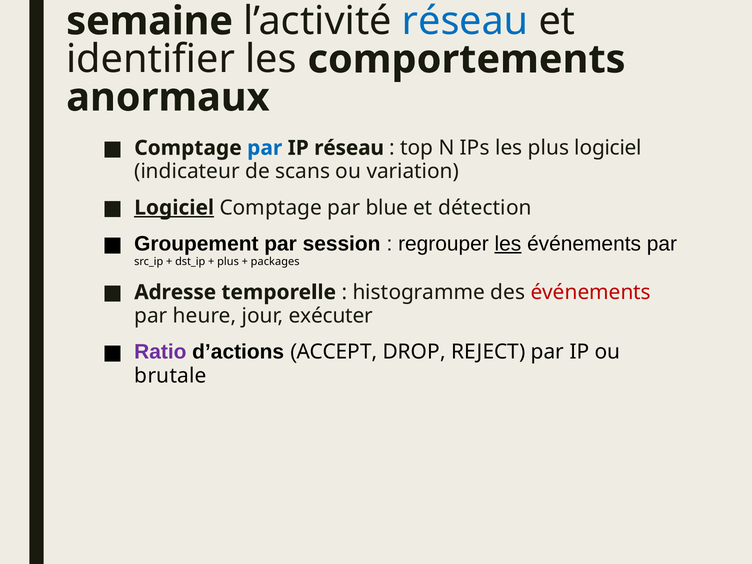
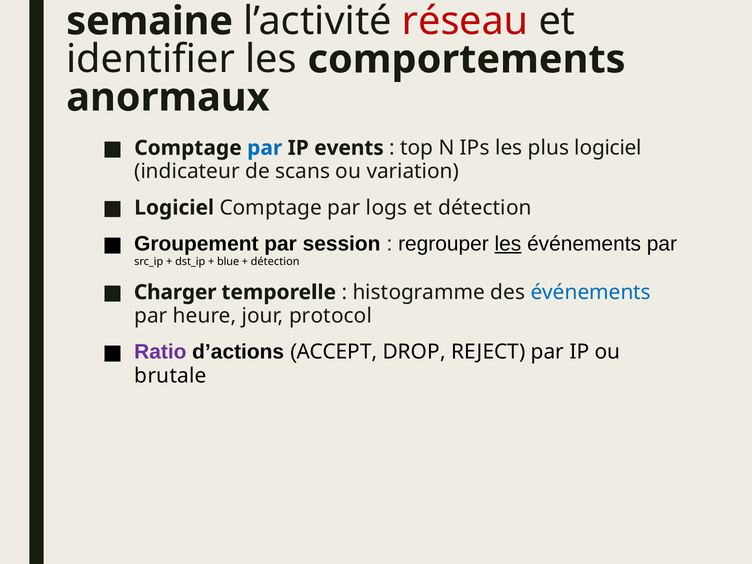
réseau at (465, 21) colour: blue -> red
IP réseau: réseau -> events
Logiciel at (174, 208) underline: present -> none
blue: blue -> logs
plus at (228, 262): plus -> blue
packages at (275, 262): packages -> détection
Adresse: Adresse -> Charger
événements at (591, 292) colour: red -> blue
exécuter: exécuter -> protocol
